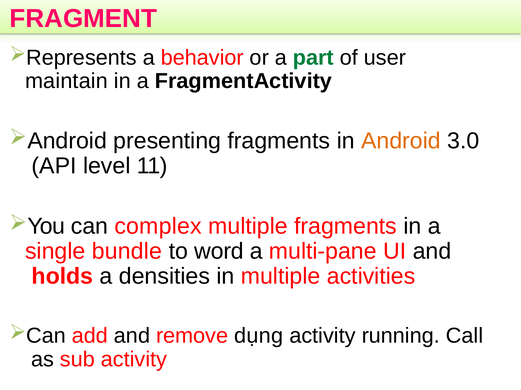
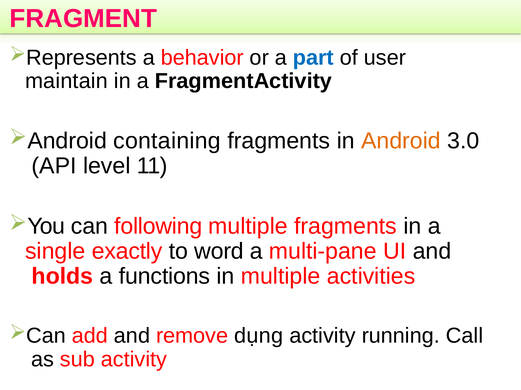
part colour: green -> blue
presenting: presenting -> containing
complex: complex -> following
bundle: bundle -> exactly
densities: densities -> functions
